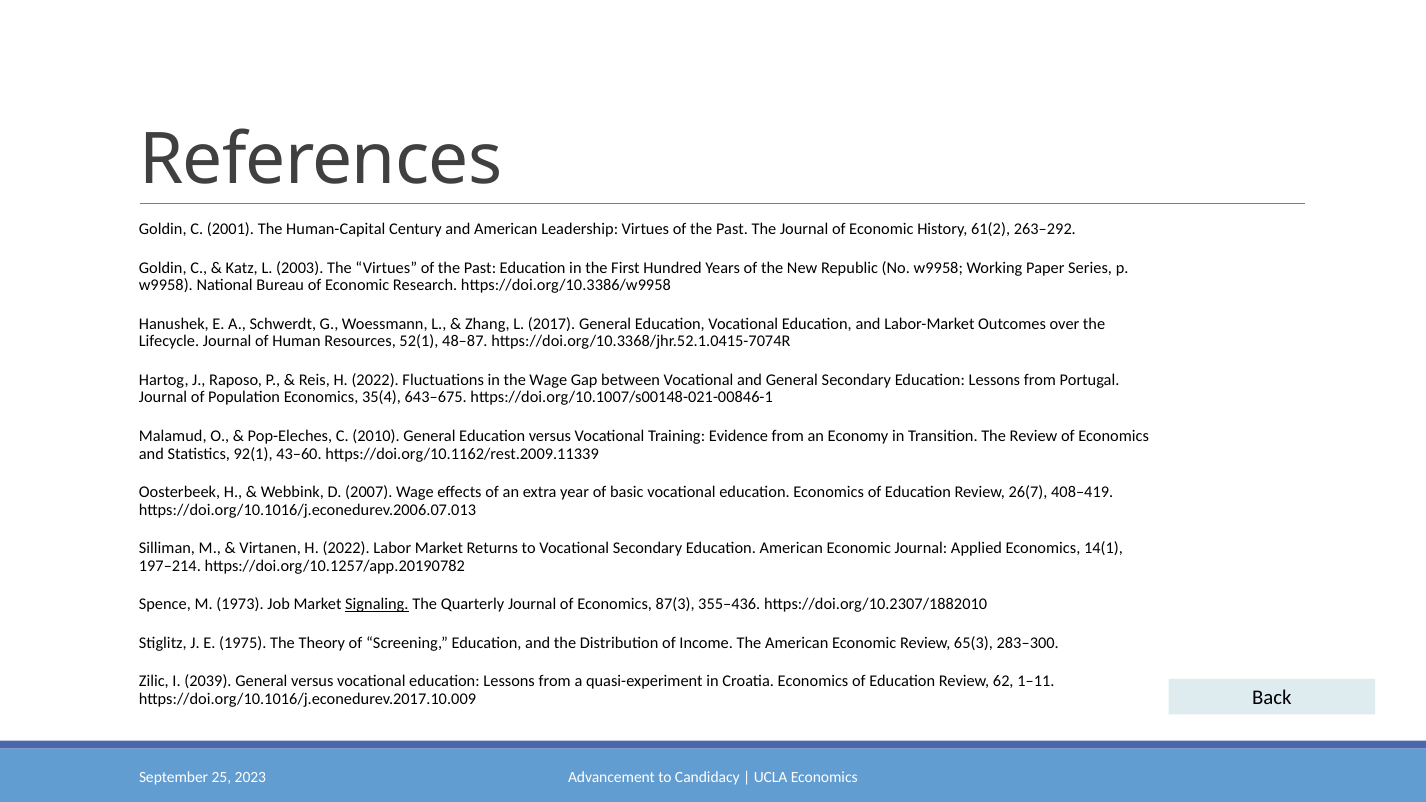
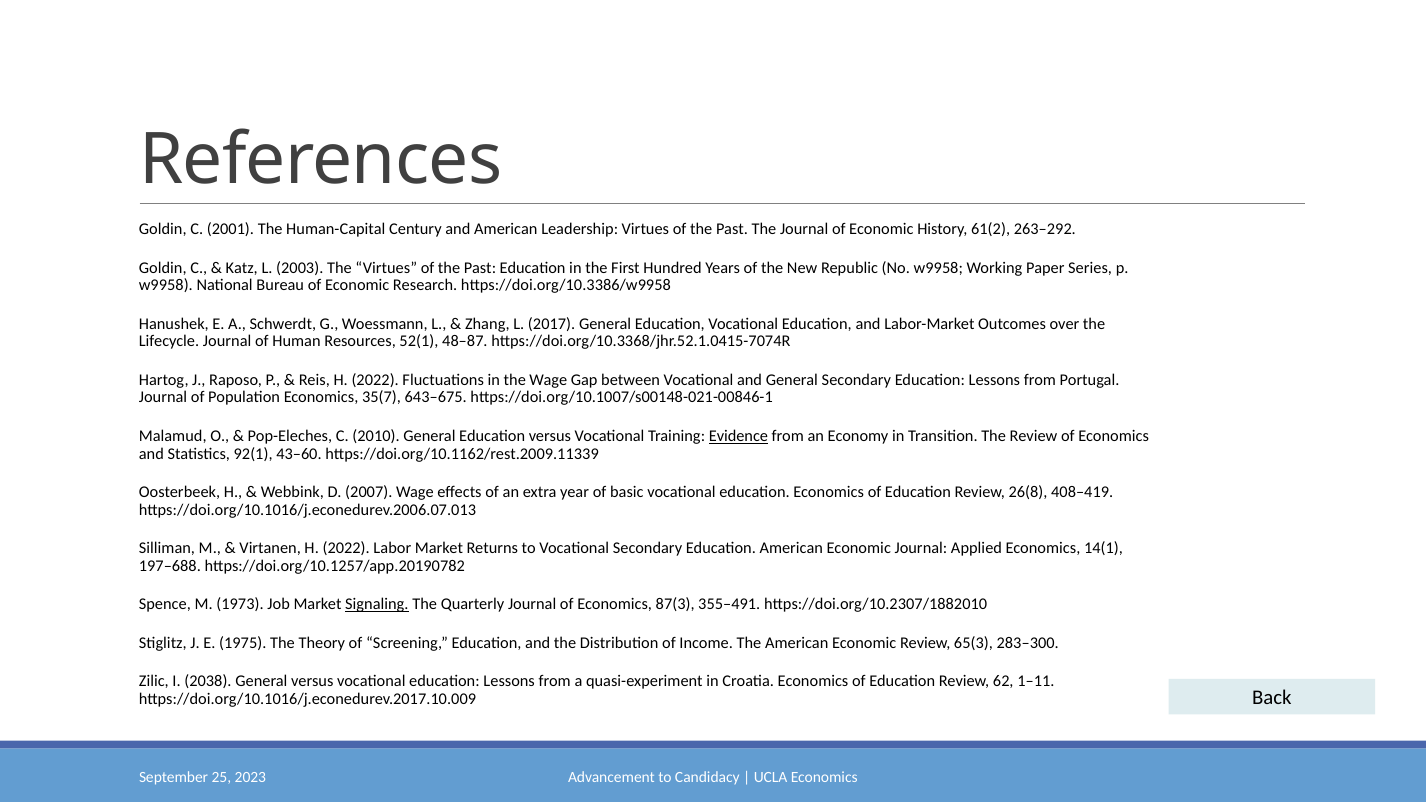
35(4: 35(4 -> 35(7
Evidence underline: none -> present
26(7: 26(7 -> 26(8
197–214: 197–214 -> 197–688
355–436: 355–436 -> 355–491
2039: 2039 -> 2038
